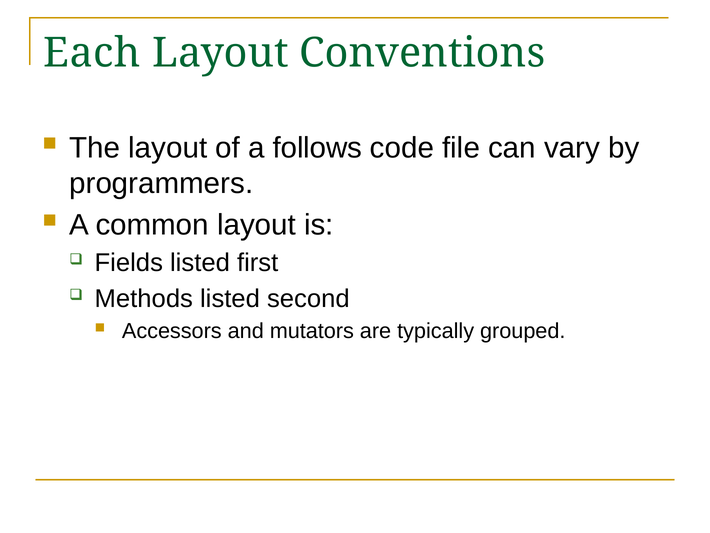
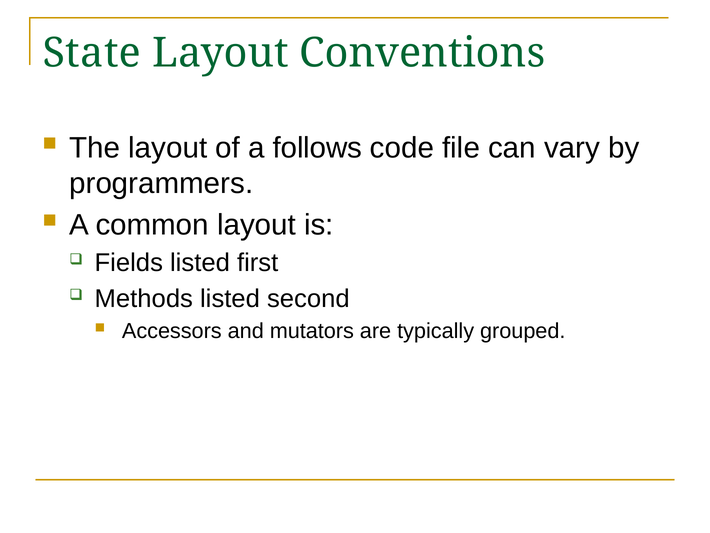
Each: Each -> State
